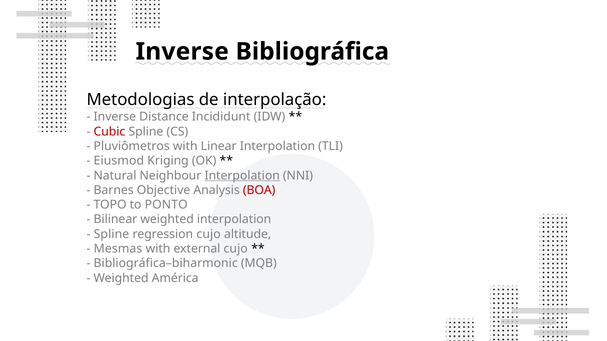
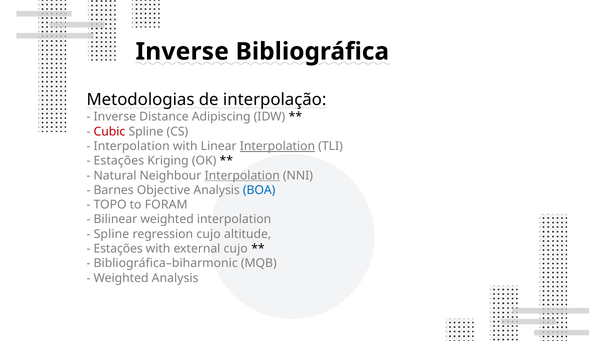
Incididunt: Incididunt -> Adipiscing
Pluviômetros at (132, 146): Pluviômetros -> Interpolation
Interpolation at (277, 146) underline: none -> present
Eiusmod at (119, 161): Eiusmod -> Estações
BOA colour: red -> blue
PONTO: PONTO -> FORAM
Mesmas at (118, 249): Mesmas -> Estações
Weighted América: América -> Analysis
